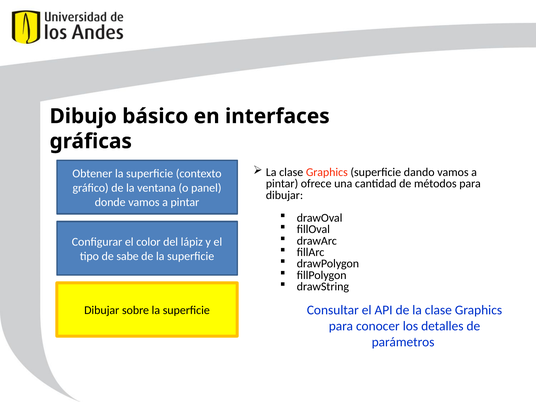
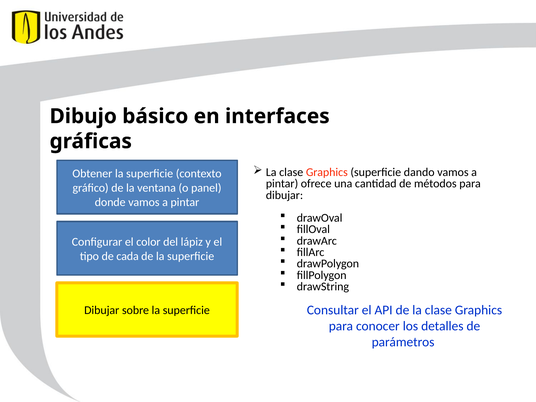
sabe: sabe -> cada
